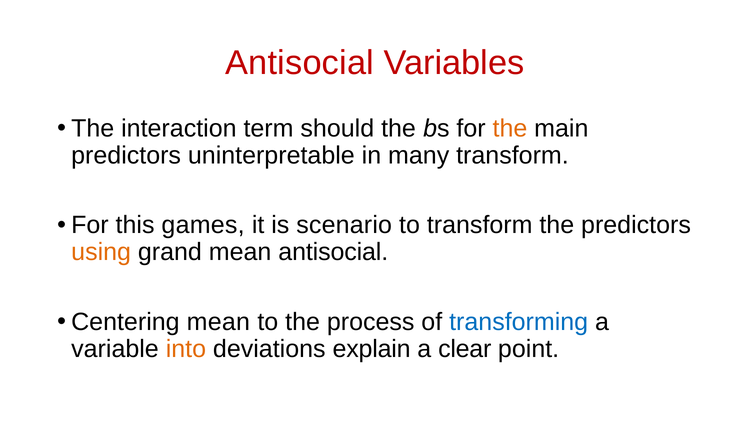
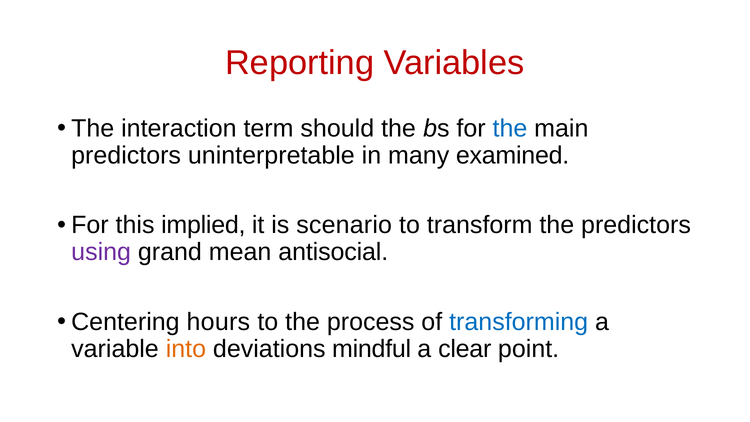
Antisocial at (300, 63): Antisocial -> Reporting
the at (510, 128) colour: orange -> blue
many transform: transform -> examined
games: games -> implied
using colour: orange -> purple
Centering mean: mean -> hours
explain: explain -> mindful
